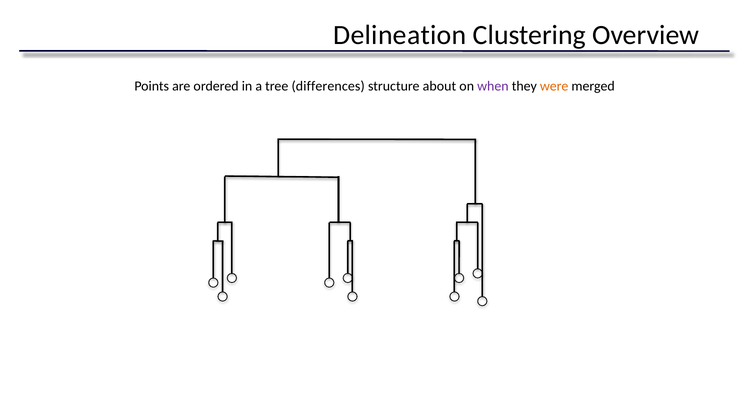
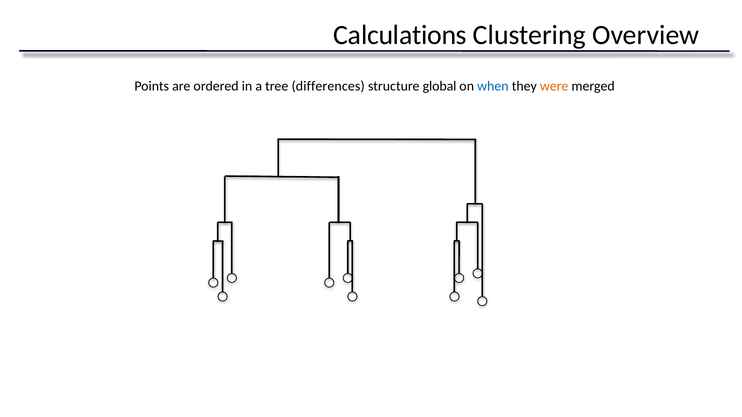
Delineation: Delineation -> Calculations
about: about -> global
when colour: purple -> blue
